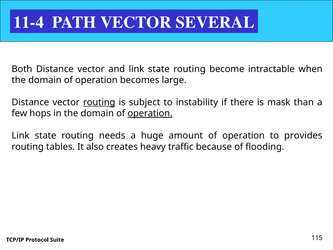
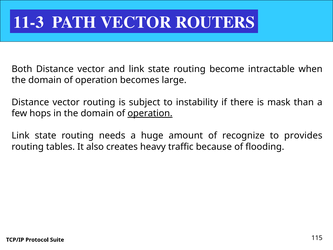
11-4: 11-4 -> 11-3
SEVERAL: SEVERAL -> ROUTERS
routing at (99, 102) underline: present -> none
amount of operation: operation -> recognize
